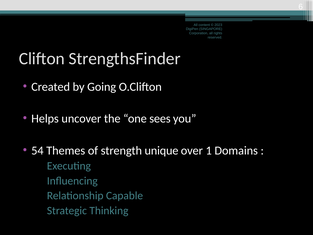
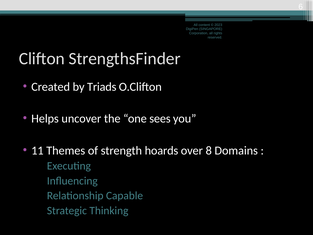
Going: Going -> Triads
54: 54 -> 11
unique: unique -> hoards
1: 1 -> 8
